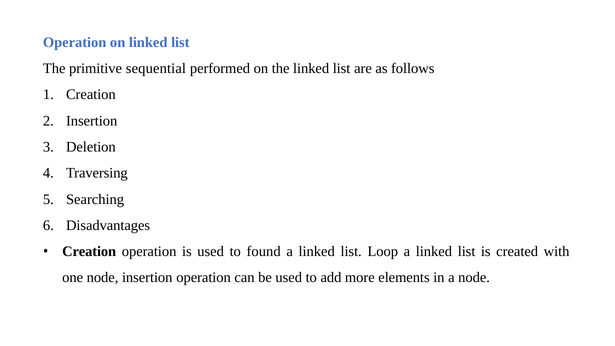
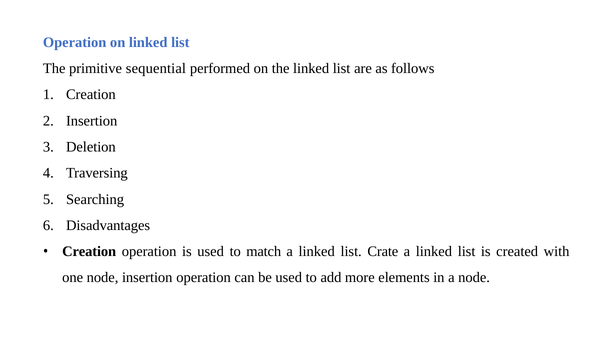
found: found -> match
Loop: Loop -> Crate
